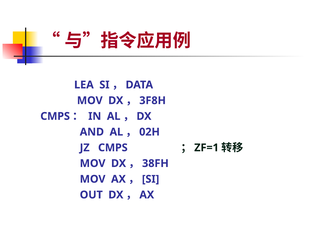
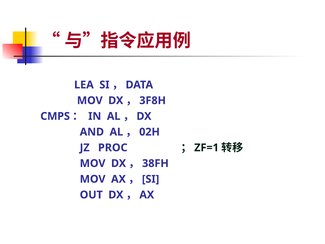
JZ CMPS: CMPS -> PROC
